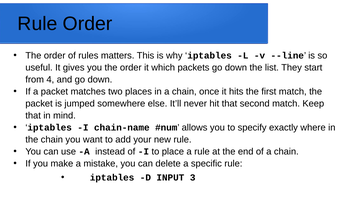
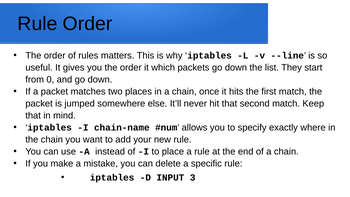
4: 4 -> 0
